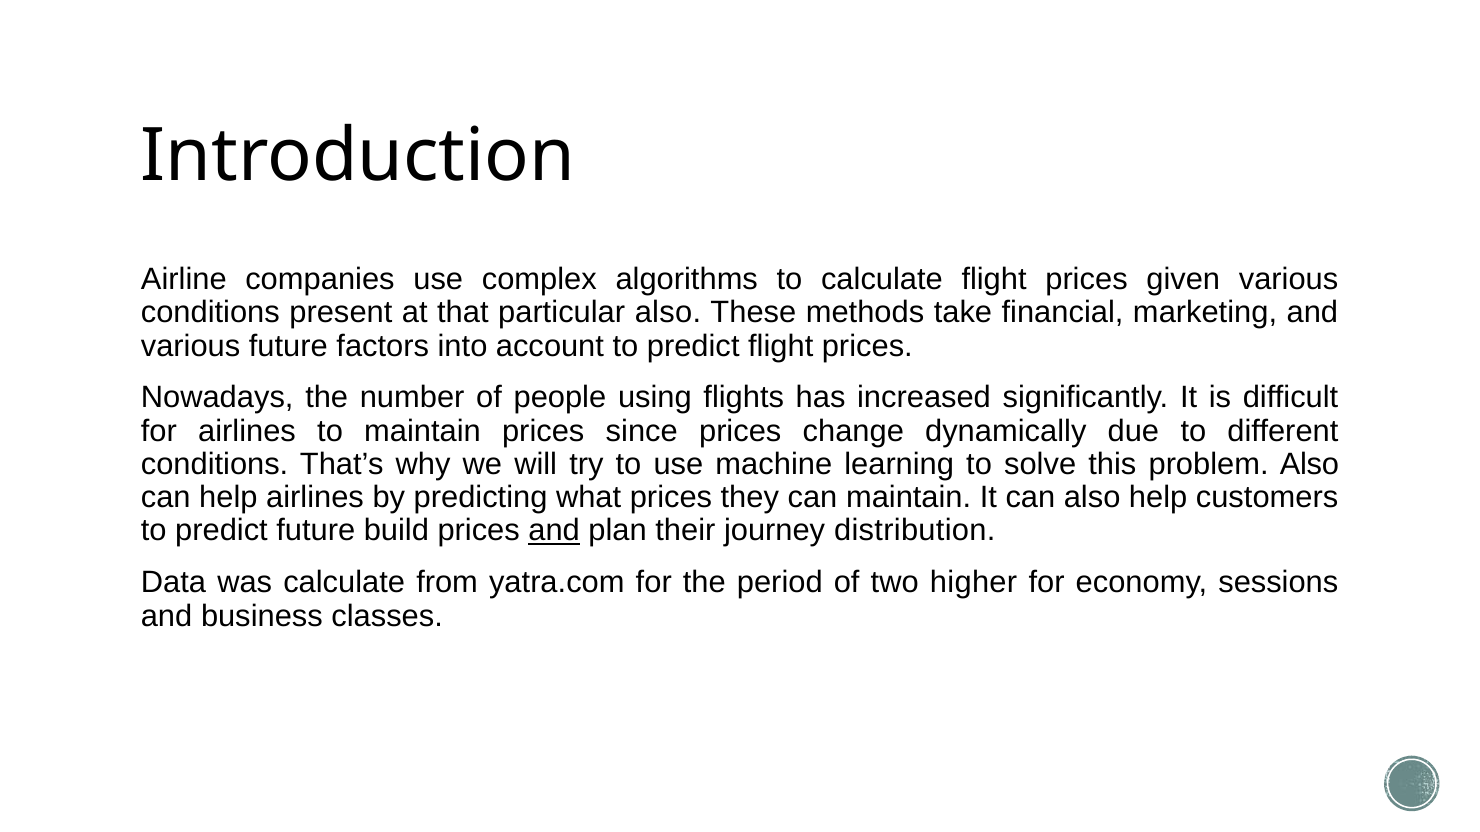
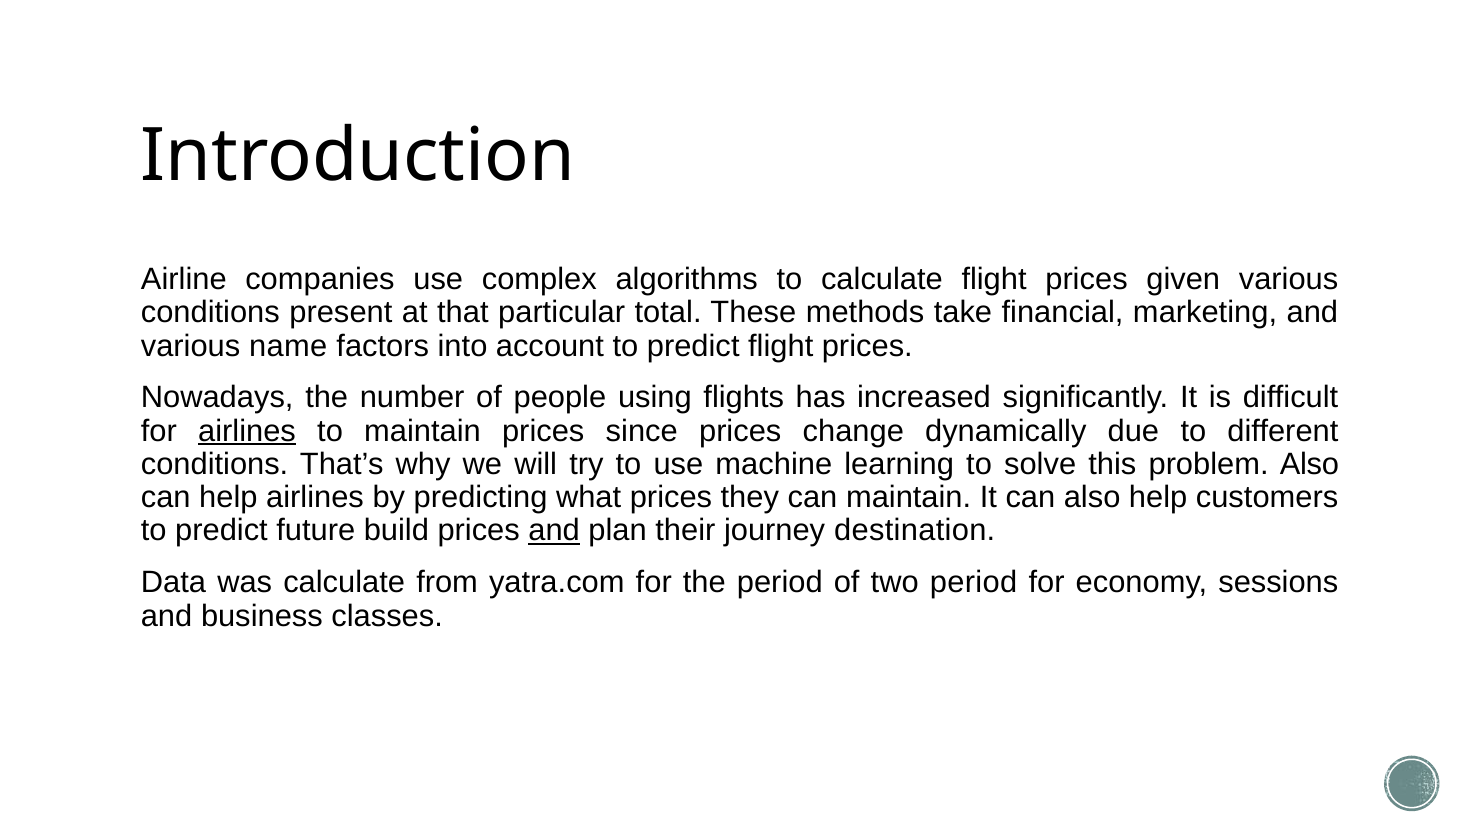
particular also: also -> total
various future: future -> name
airlines at (247, 431) underline: none -> present
distribution: distribution -> destination
two higher: higher -> period
